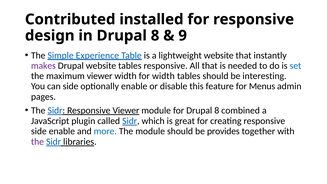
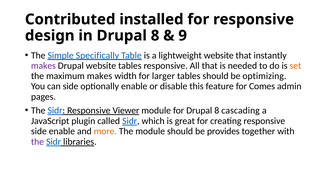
Experience: Experience -> Specifically
set colour: blue -> orange
maximum viewer: viewer -> makes
for width: width -> larger
interesting: interesting -> optimizing
Menus: Menus -> Comes
combined: combined -> cascading
more colour: blue -> orange
